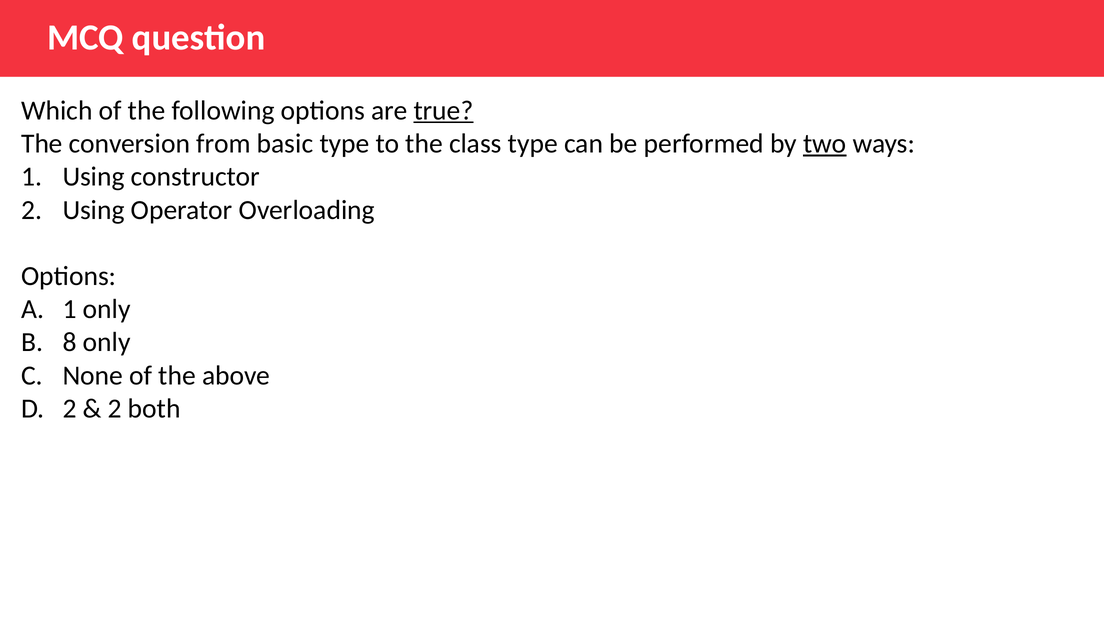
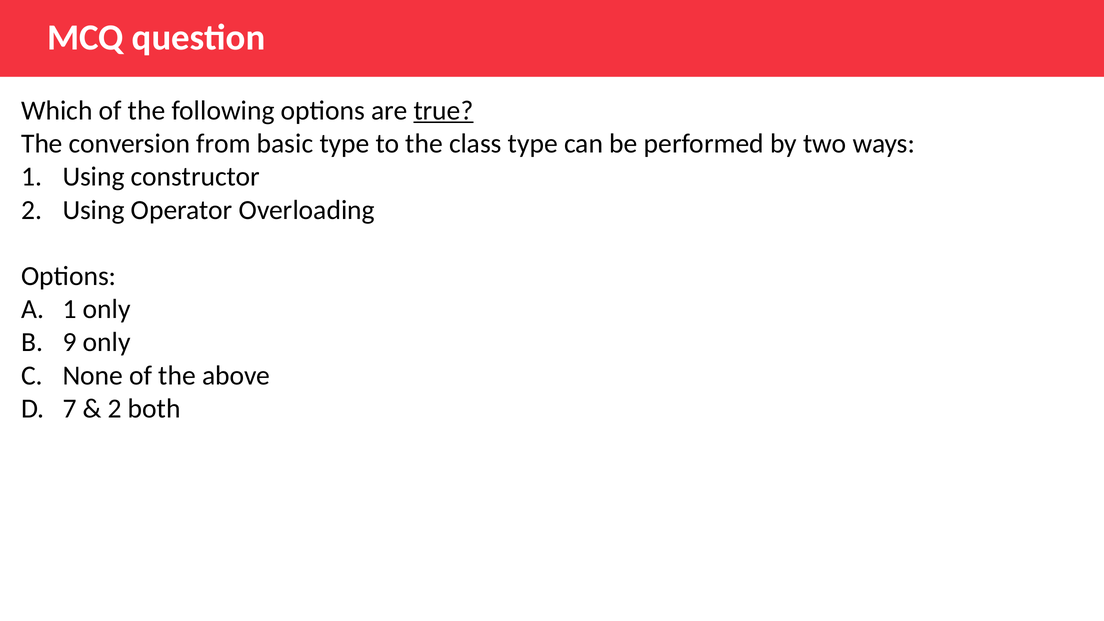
two underline: present -> none
8: 8 -> 9
2 at (70, 409): 2 -> 7
